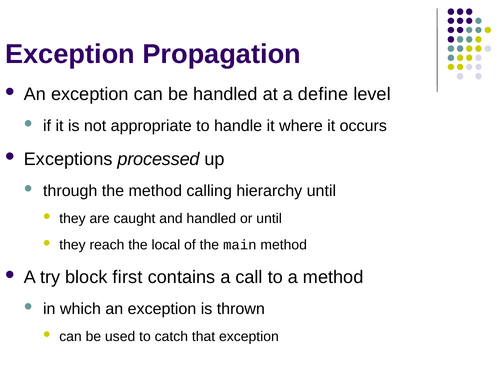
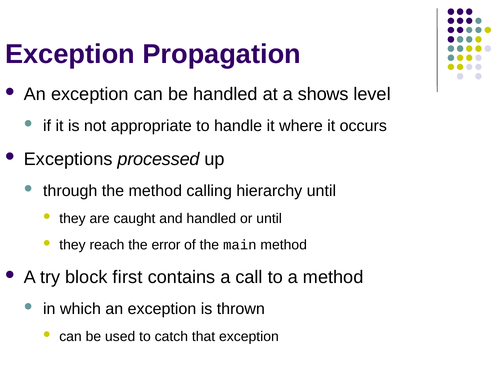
define: define -> shows
local: local -> error
